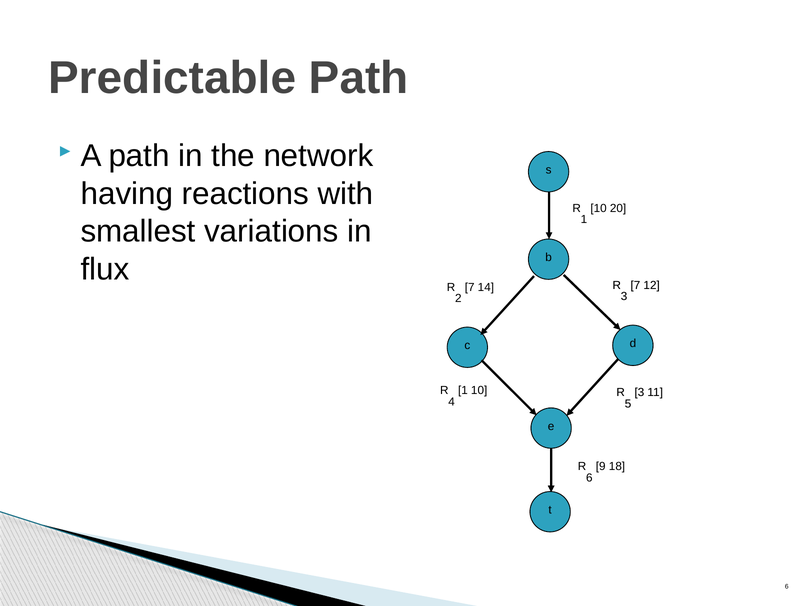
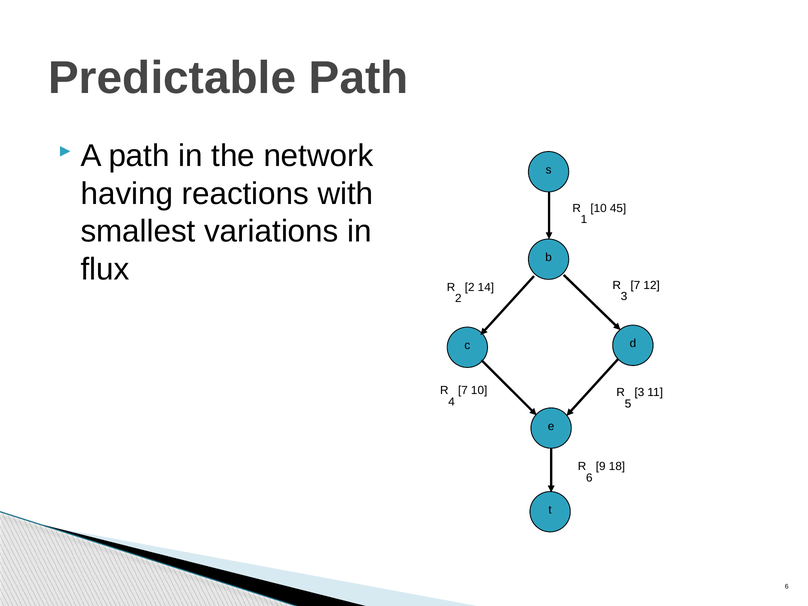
20: 20 -> 45
7 at (470, 287): 7 -> 2
1 at (463, 391): 1 -> 7
